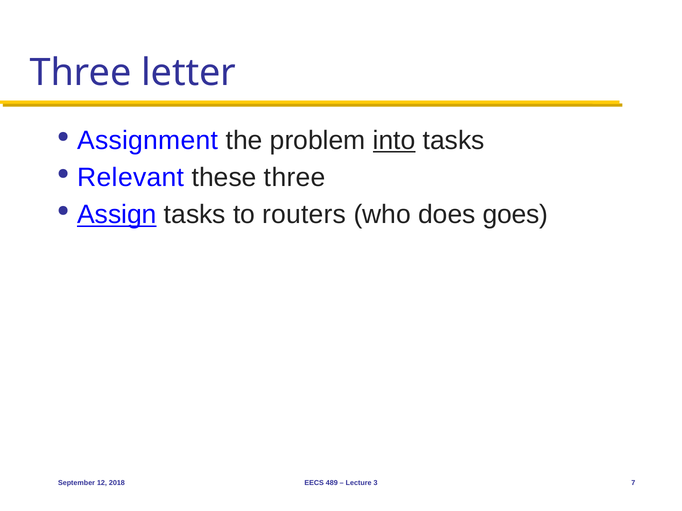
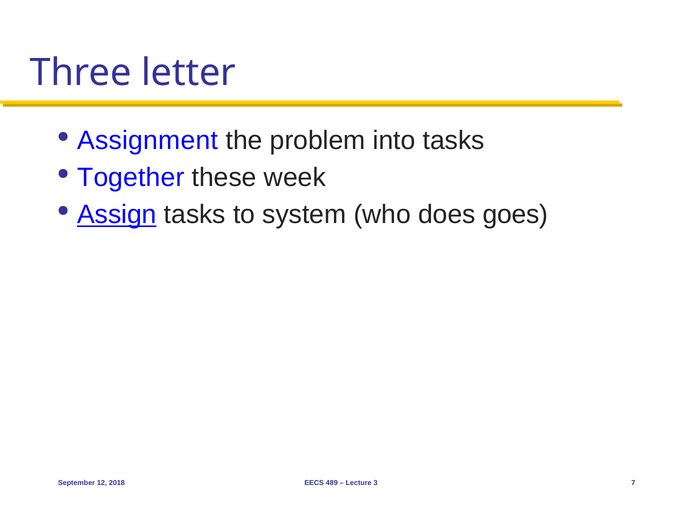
into underline: present -> none
Relevant: Relevant -> Together
these three: three -> week
routers: routers -> system
